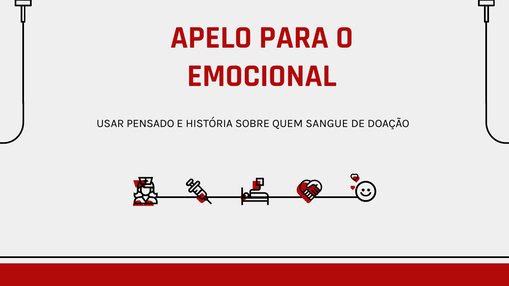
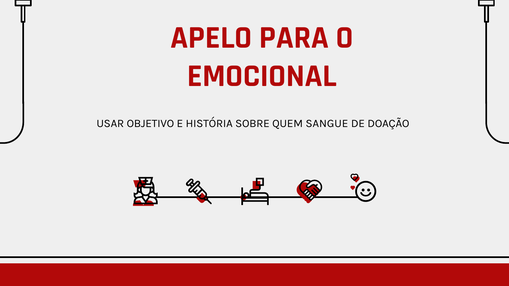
PENSADO: PENSADO -> OBJETIVO
